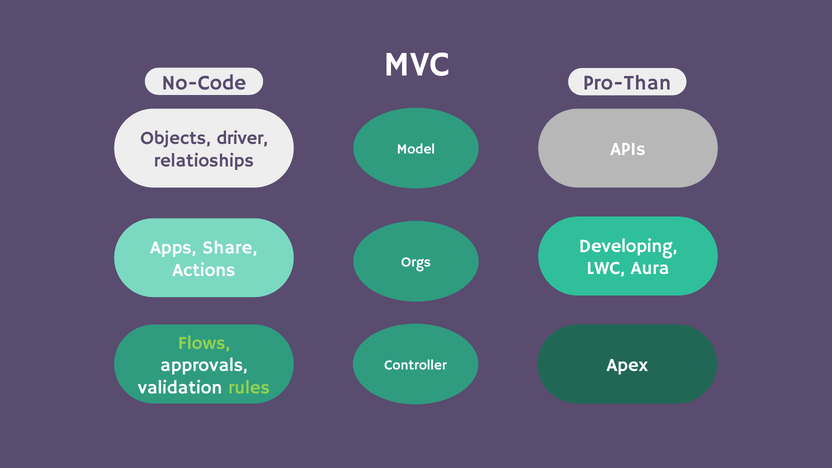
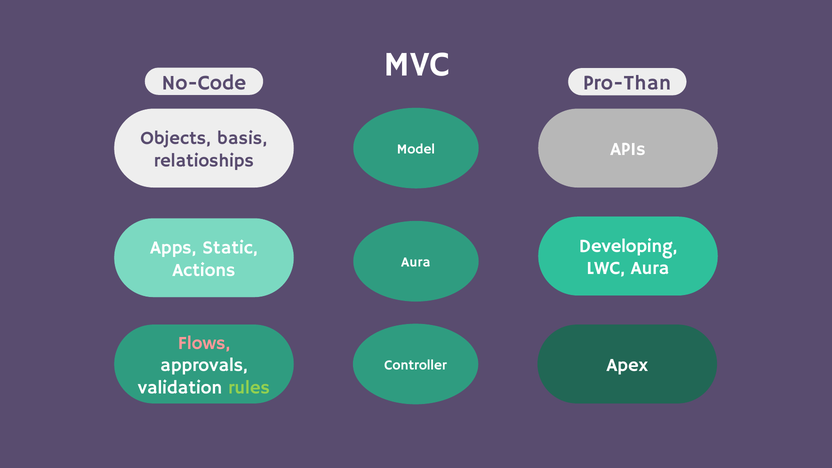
driver: driver -> basis
Share: Share -> Static
Orgs at (416, 262): Orgs -> Aura
Flows colour: light green -> pink
